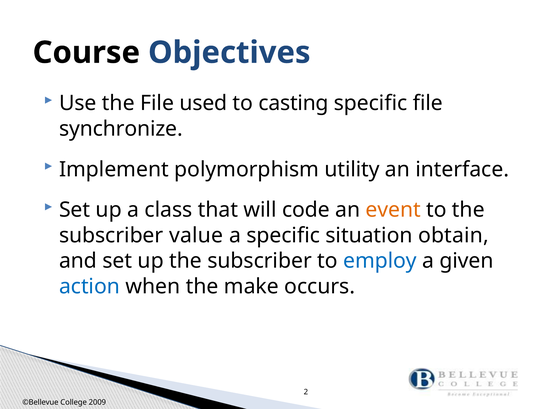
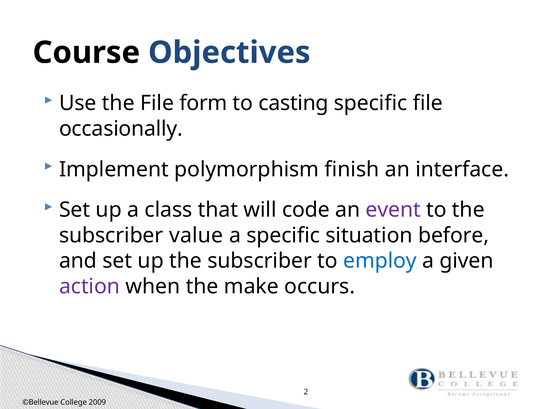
used: used -> form
synchronize: synchronize -> occasionally
utility: utility -> finish
event colour: orange -> purple
obtain: obtain -> before
action colour: blue -> purple
